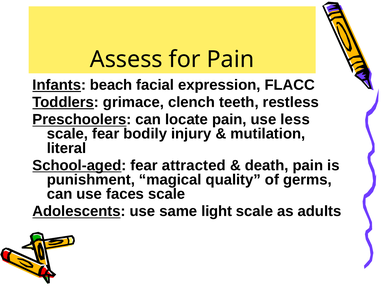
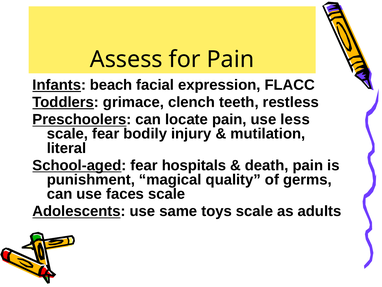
attracted: attracted -> hospitals
light: light -> toys
